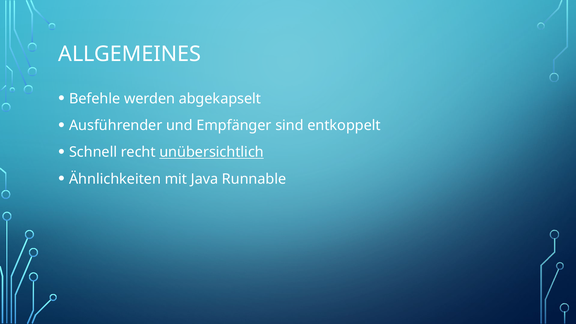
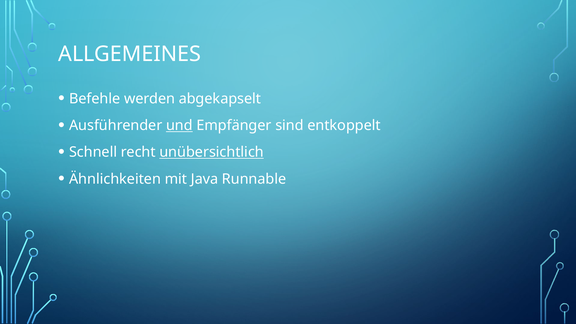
und underline: none -> present
